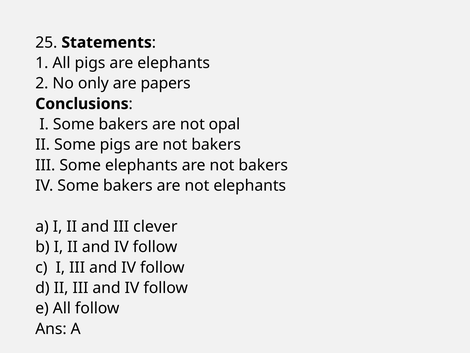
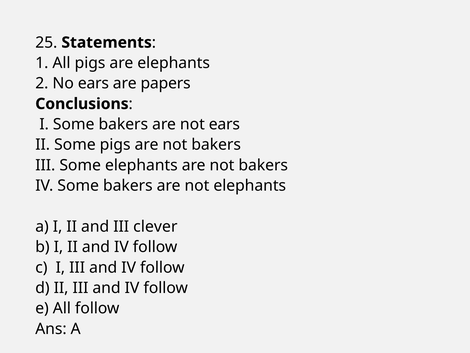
No only: only -> ears
not opal: opal -> ears
